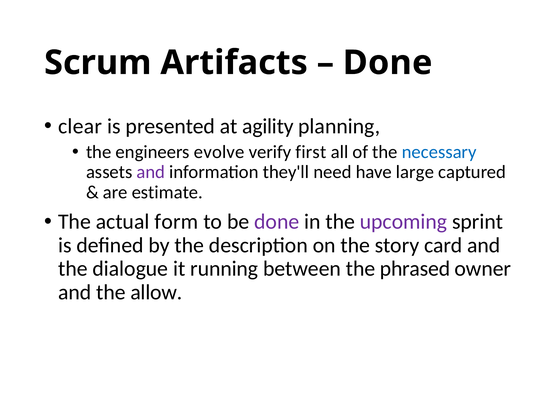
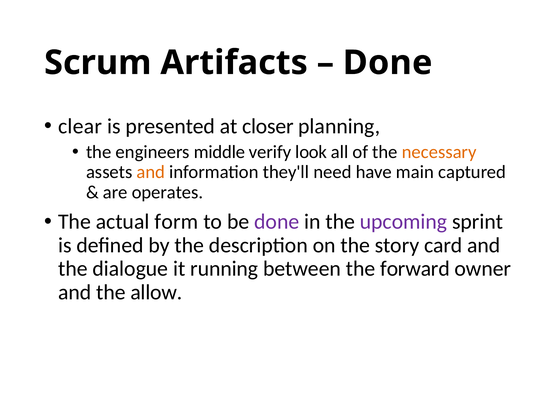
agility: agility -> closer
evolve: evolve -> middle
first: first -> look
necessary colour: blue -> orange
and at (151, 172) colour: purple -> orange
large: large -> main
estimate: estimate -> operates
phrased: phrased -> forward
